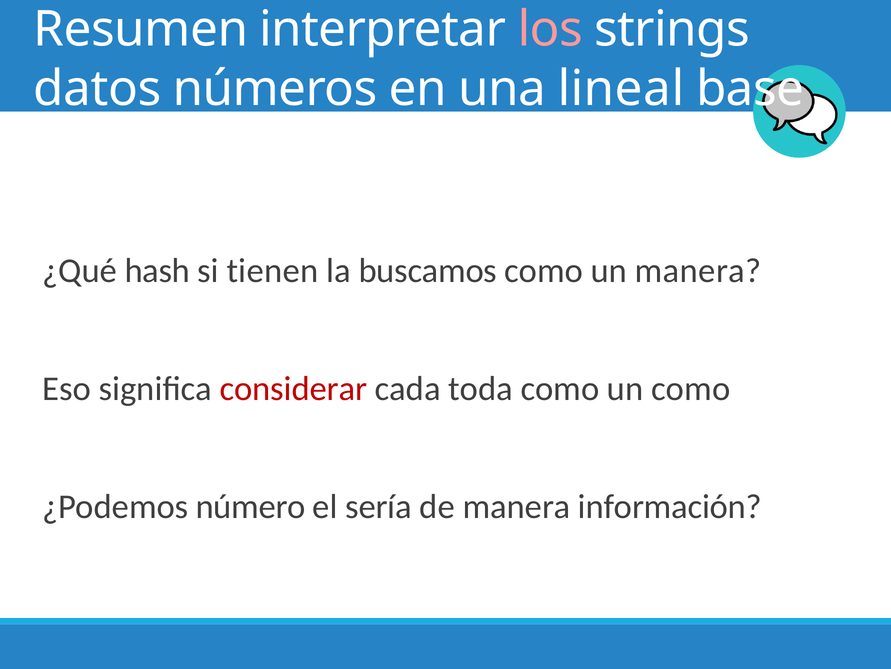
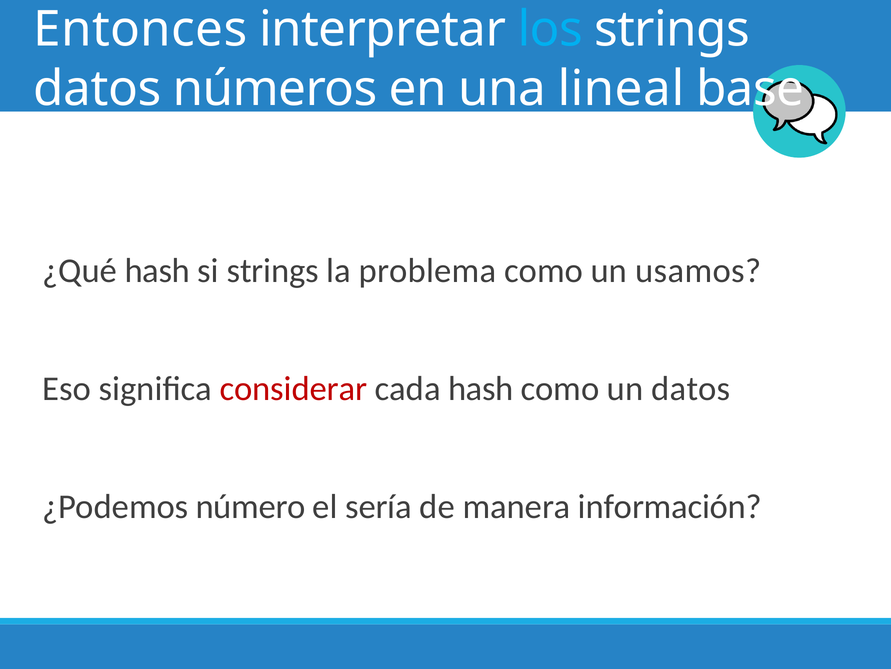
Resumen: Resumen -> Entonces
los colour: pink -> light blue
si tienen: tienen -> strings
buscamos: buscamos -> problema
un manera: manera -> usamos
cada toda: toda -> hash
un como: como -> datos
